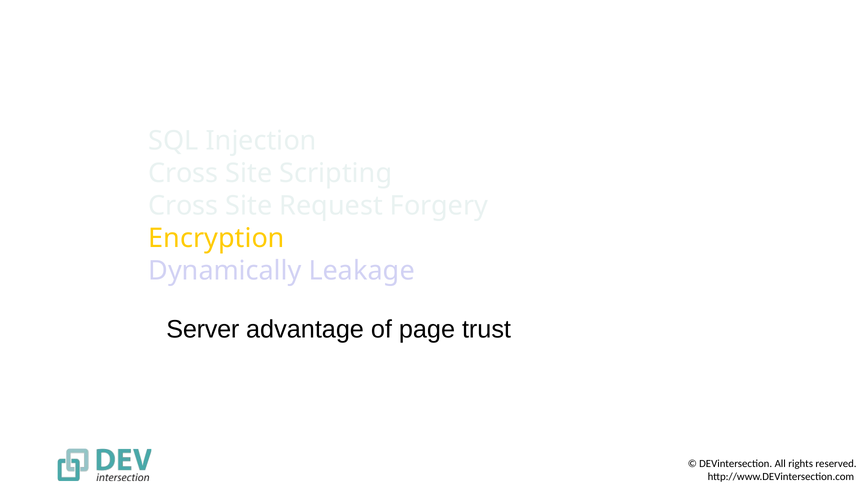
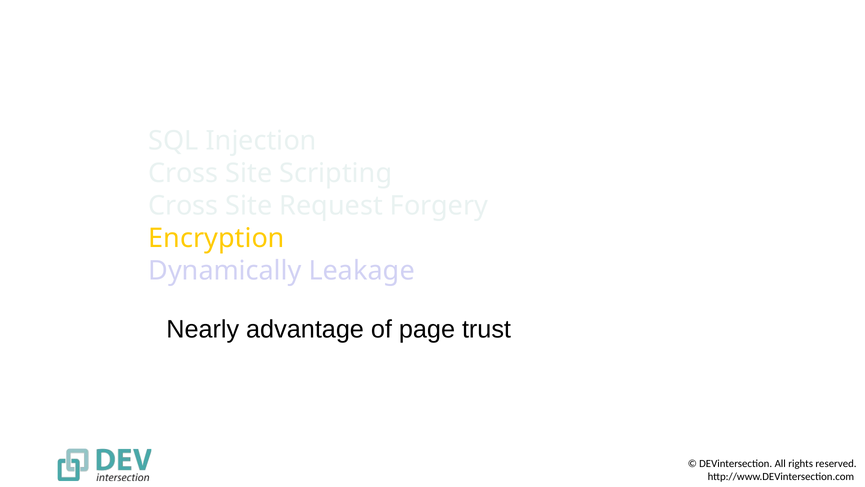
Server: Server -> Nearly
